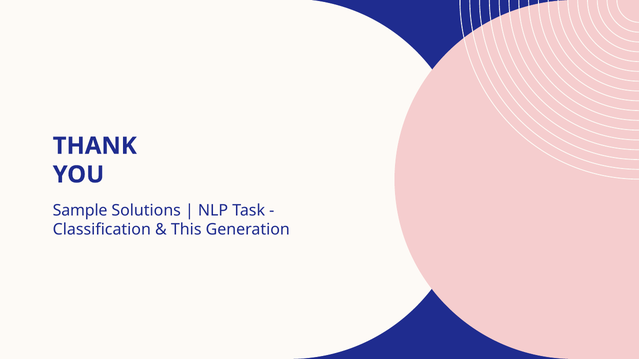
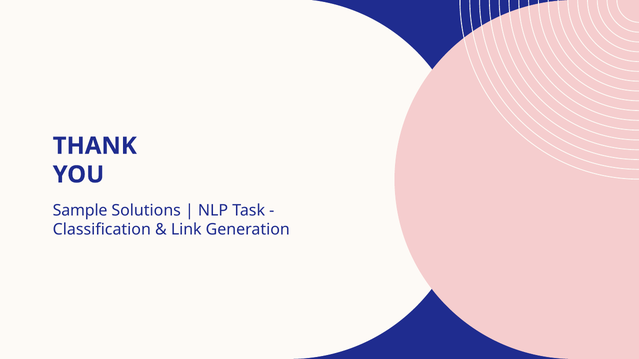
This: This -> Link
